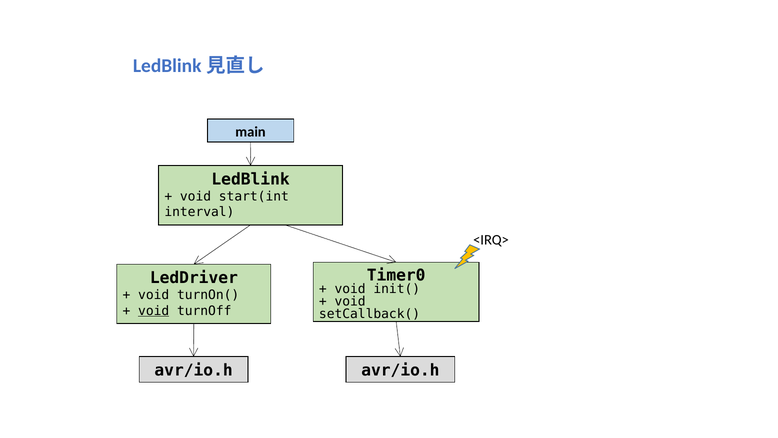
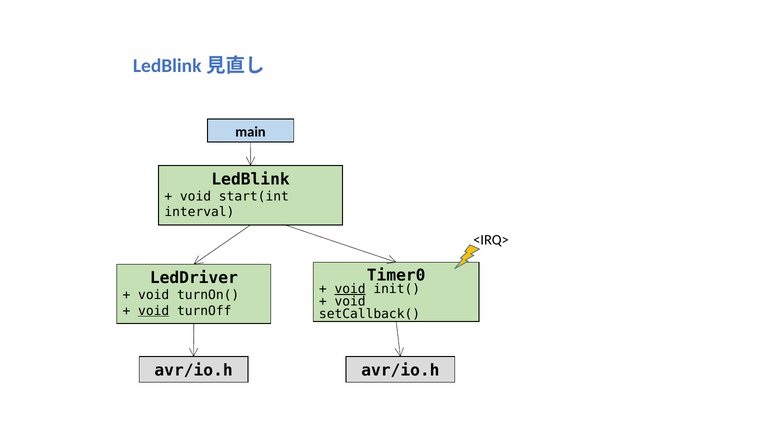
void at (350, 289) underline: none -> present
